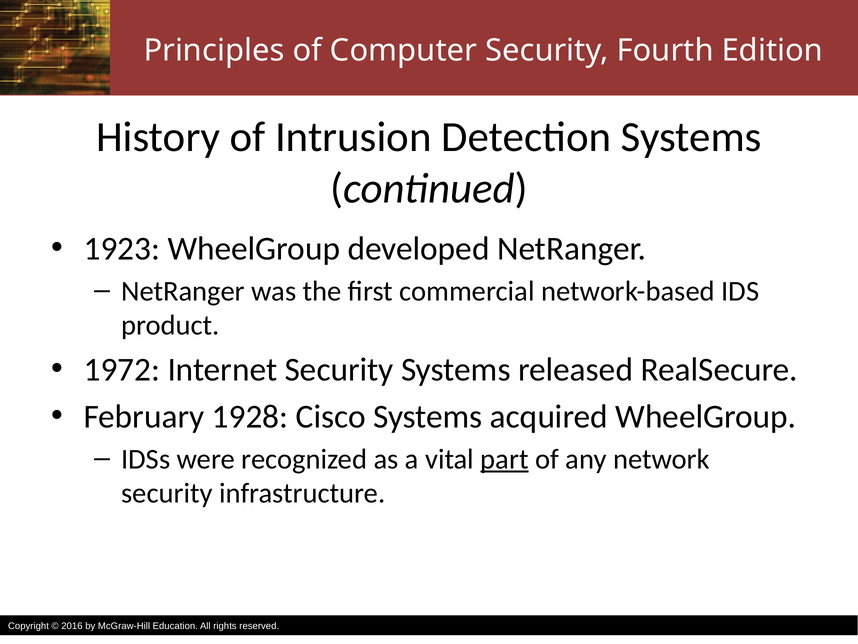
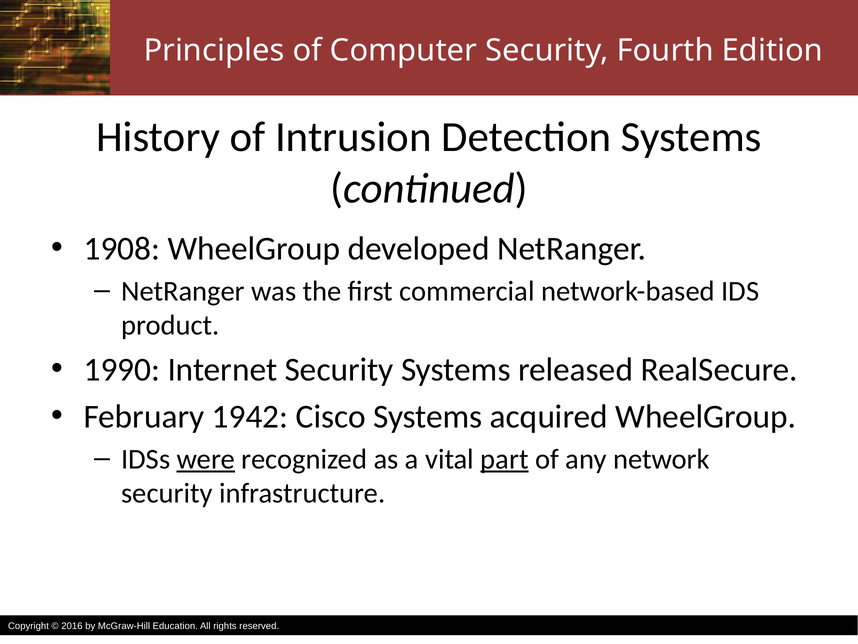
1923: 1923 -> 1908
1972: 1972 -> 1990
1928: 1928 -> 1942
were underline: none -> present
